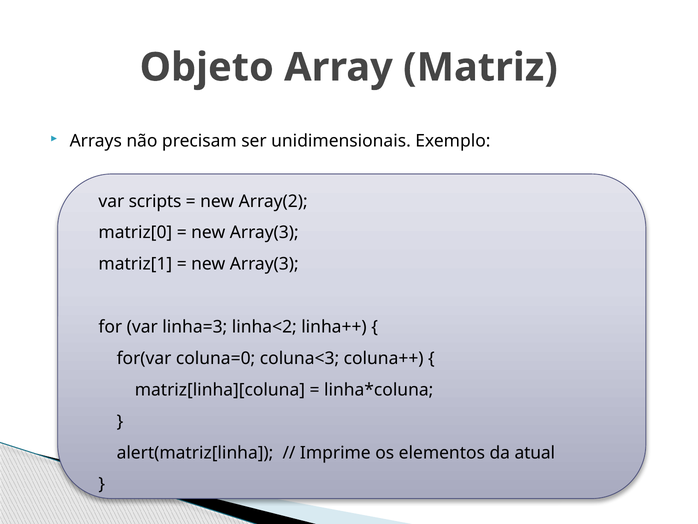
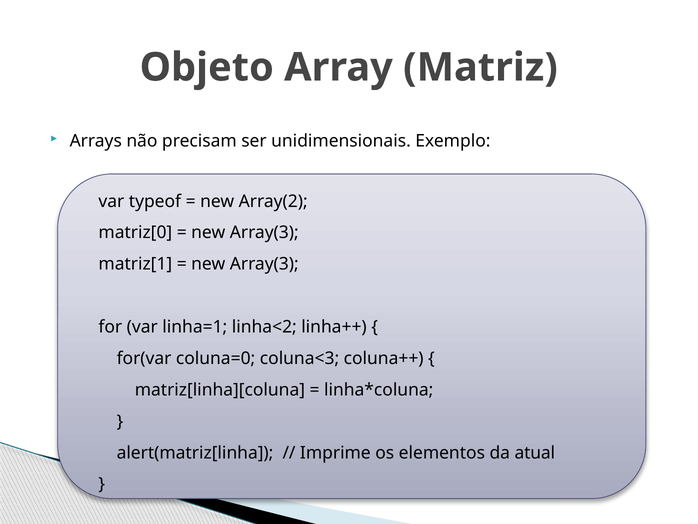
scripts: scripts -> typeof
linha=3: linha=3 -> linha=1
